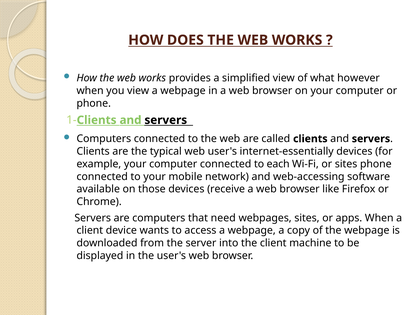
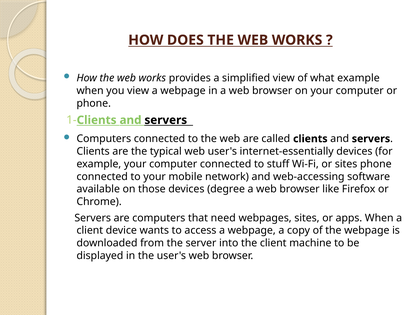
what however: however -> example
each: each -> stuff
receive: receive -> degree
